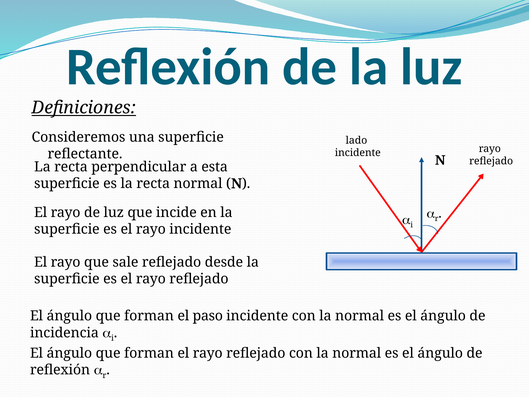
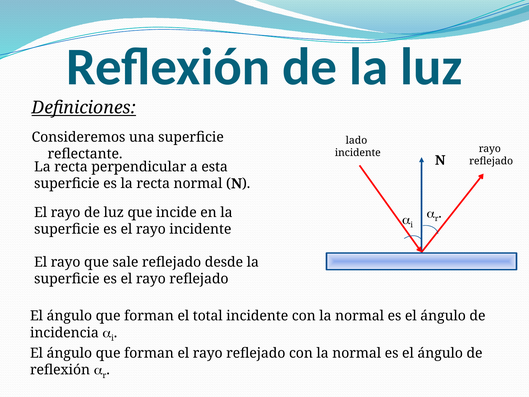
paso: paso -> total
